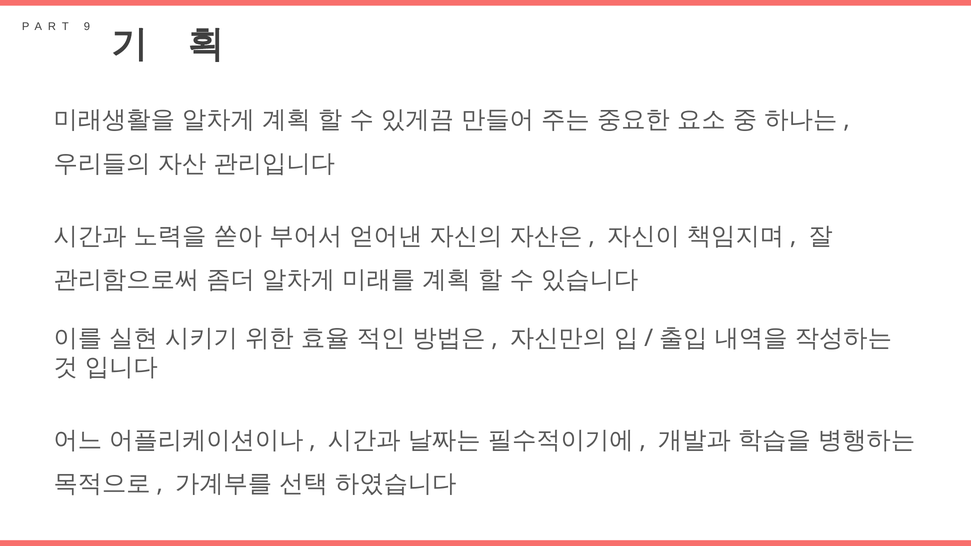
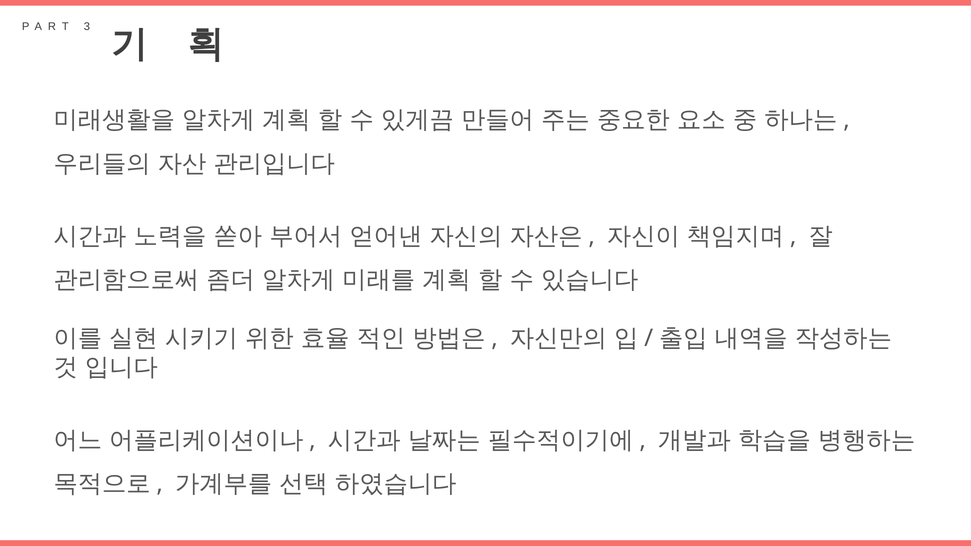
9: 9 -> 3
